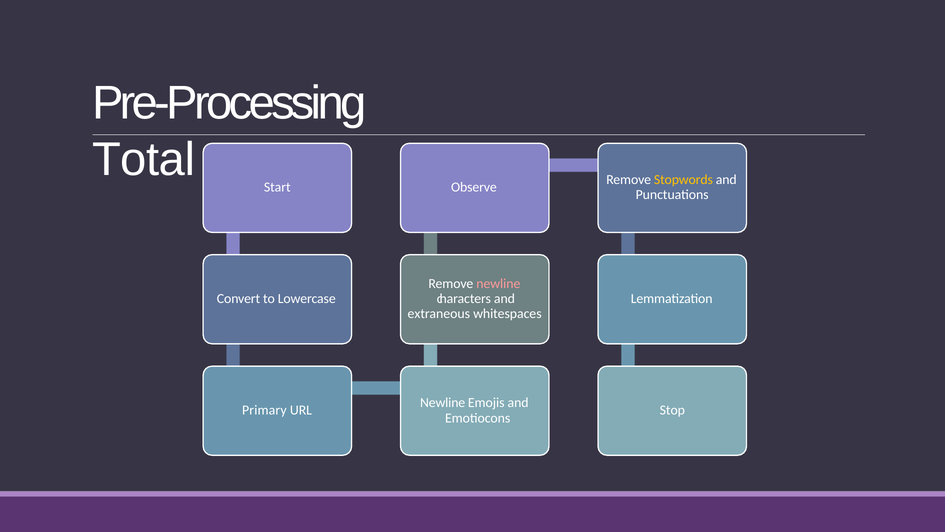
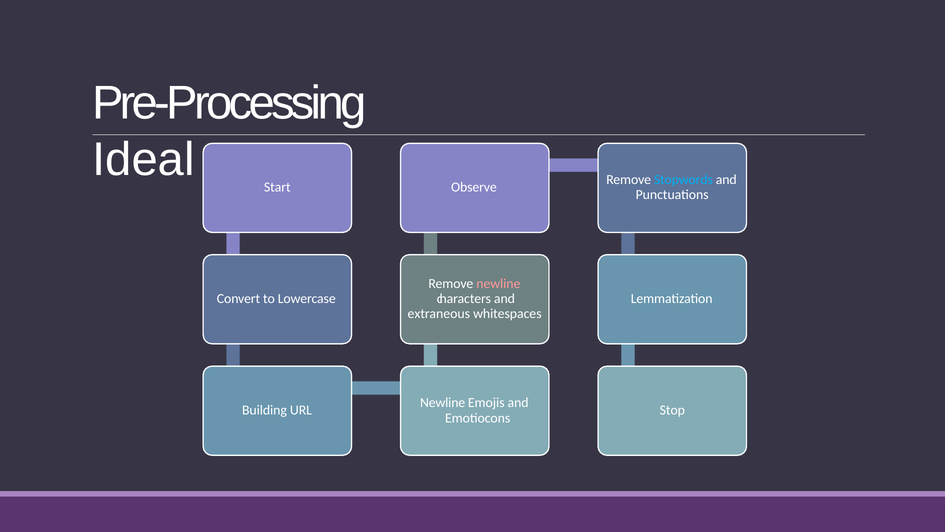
Total: Total -> Ideal
Stopwords colour: yellow -> light blue
Primary: Primary -> Building
